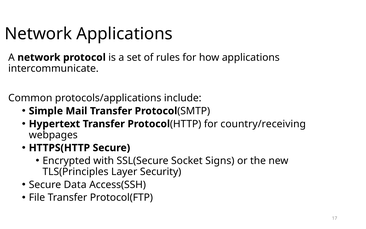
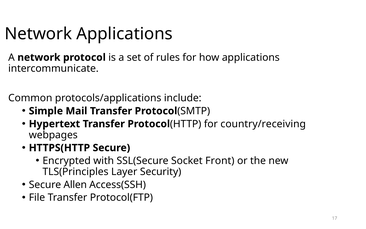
Signs: Signs -> Front
Data: Data -> Allen
